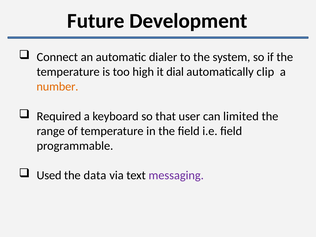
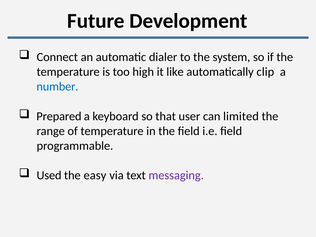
dial: dial -> like
number colour: orange -> blue
Required: Required -> Prepared
data: data -> easy
